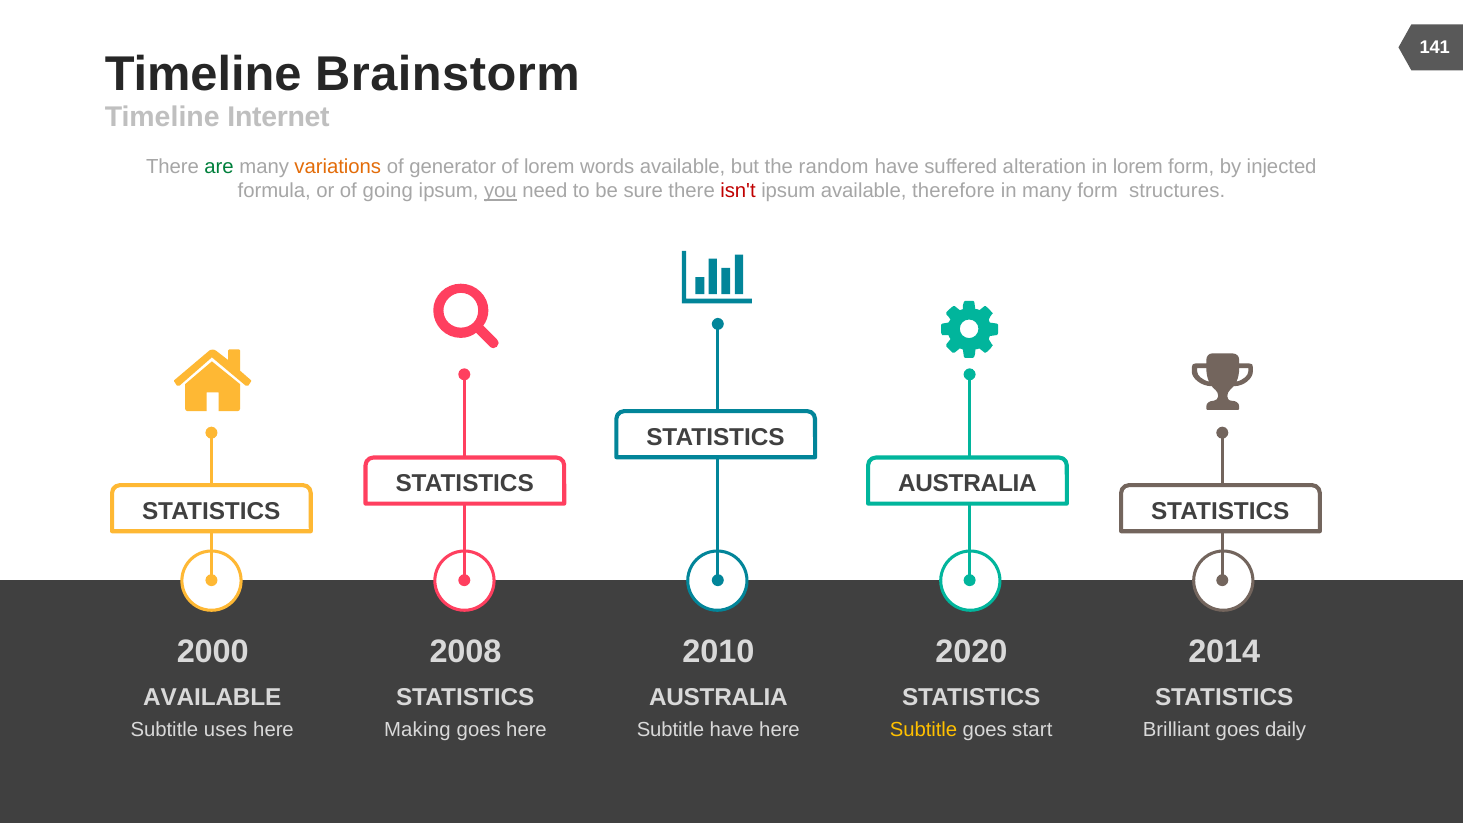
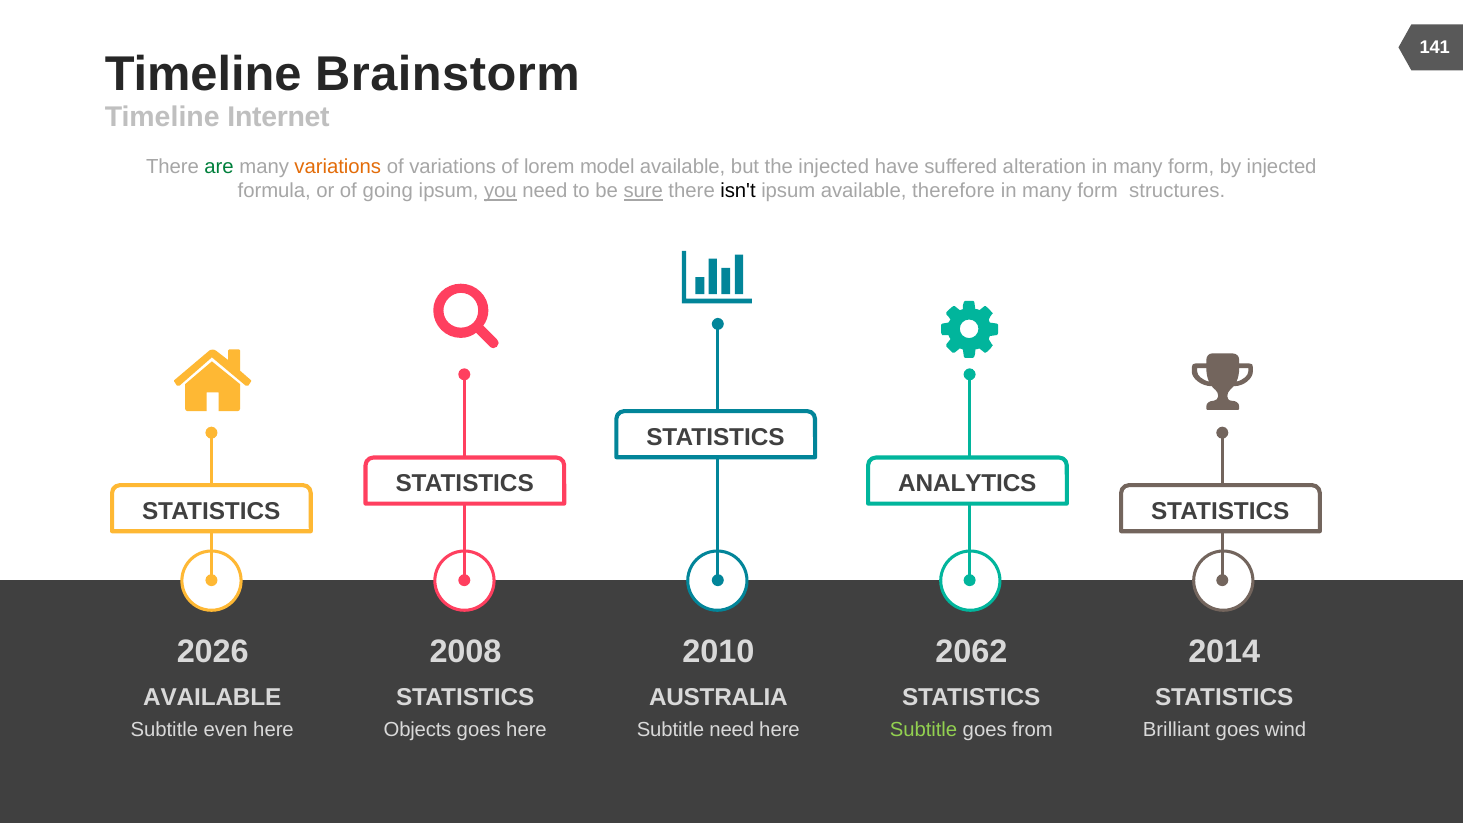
of generator: generator -> variations
words: words -> model
the random: random -> injected
alteration in lorem: lorem -> many
sure underline: none -> present
isn't colour: red -> black
AUSTRALIA at (967, 483): AUSTRALIA -> ANALYTICS
2000: 2000 -> 2026
2020: 2020 -> 2062
uses: uses -> even
Making: Making -> Objects
Subtitle have: have -> need
Subtitle at (924, 730) colour: yellow -> light green
start: start -> from
daily: daily -> wind
